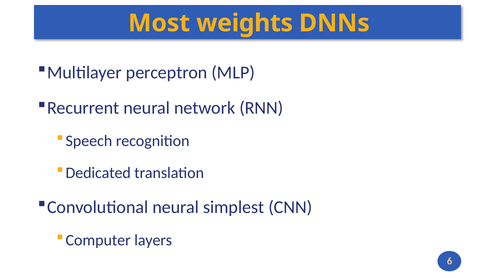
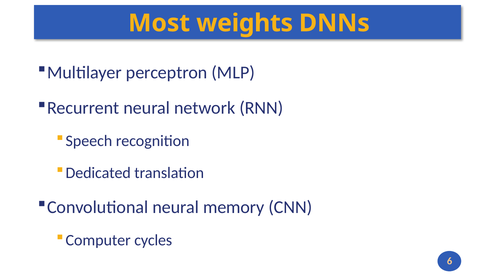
simplest: simplest -> memory
layers: layers -> cycles
